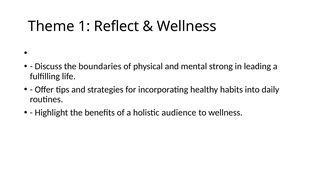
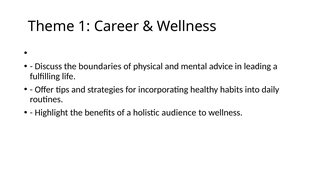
Reflect: Reflect -> Career
strong: strong -> advice
